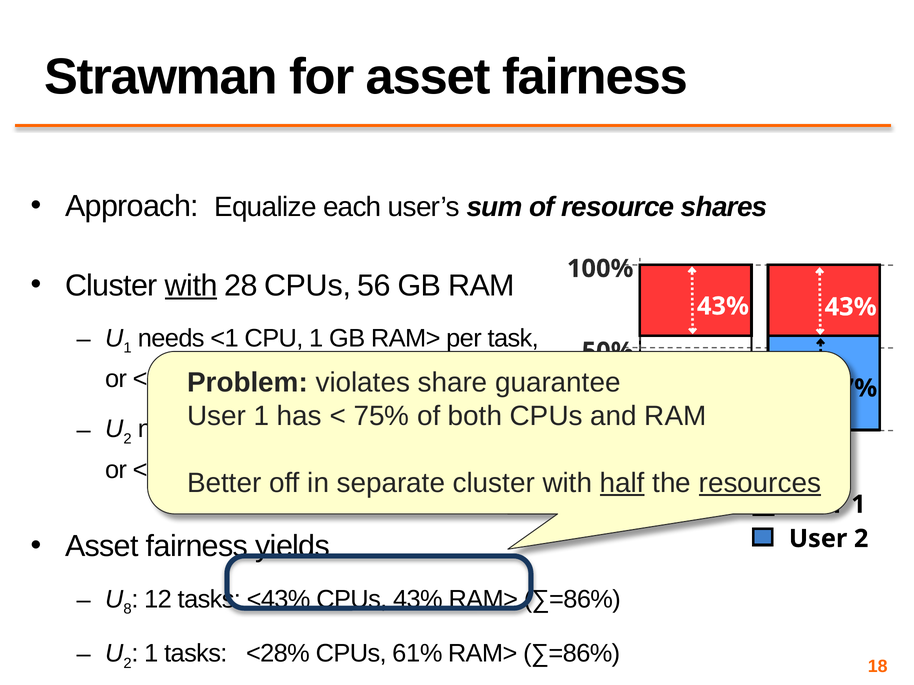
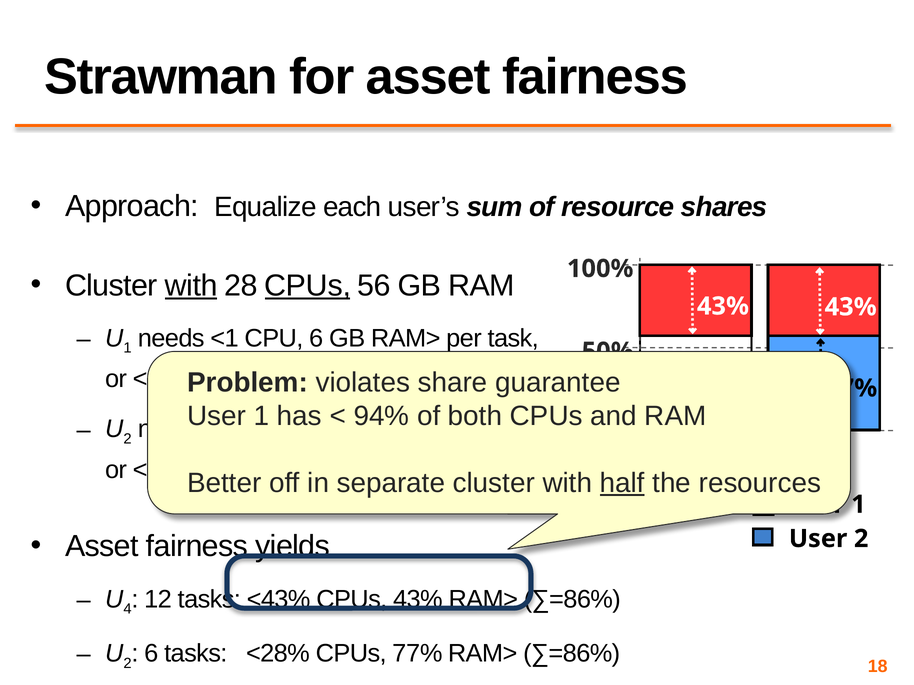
CPUs at (308, 286) underline: none -> present
CPU 1: 1 -> 6
75%: 75% -> 94%
resources underline: present -> none
8 at (127, 609): 8 -> 4
1 at (151, 654): 1 -> 6
61%: 61% -> 77%
